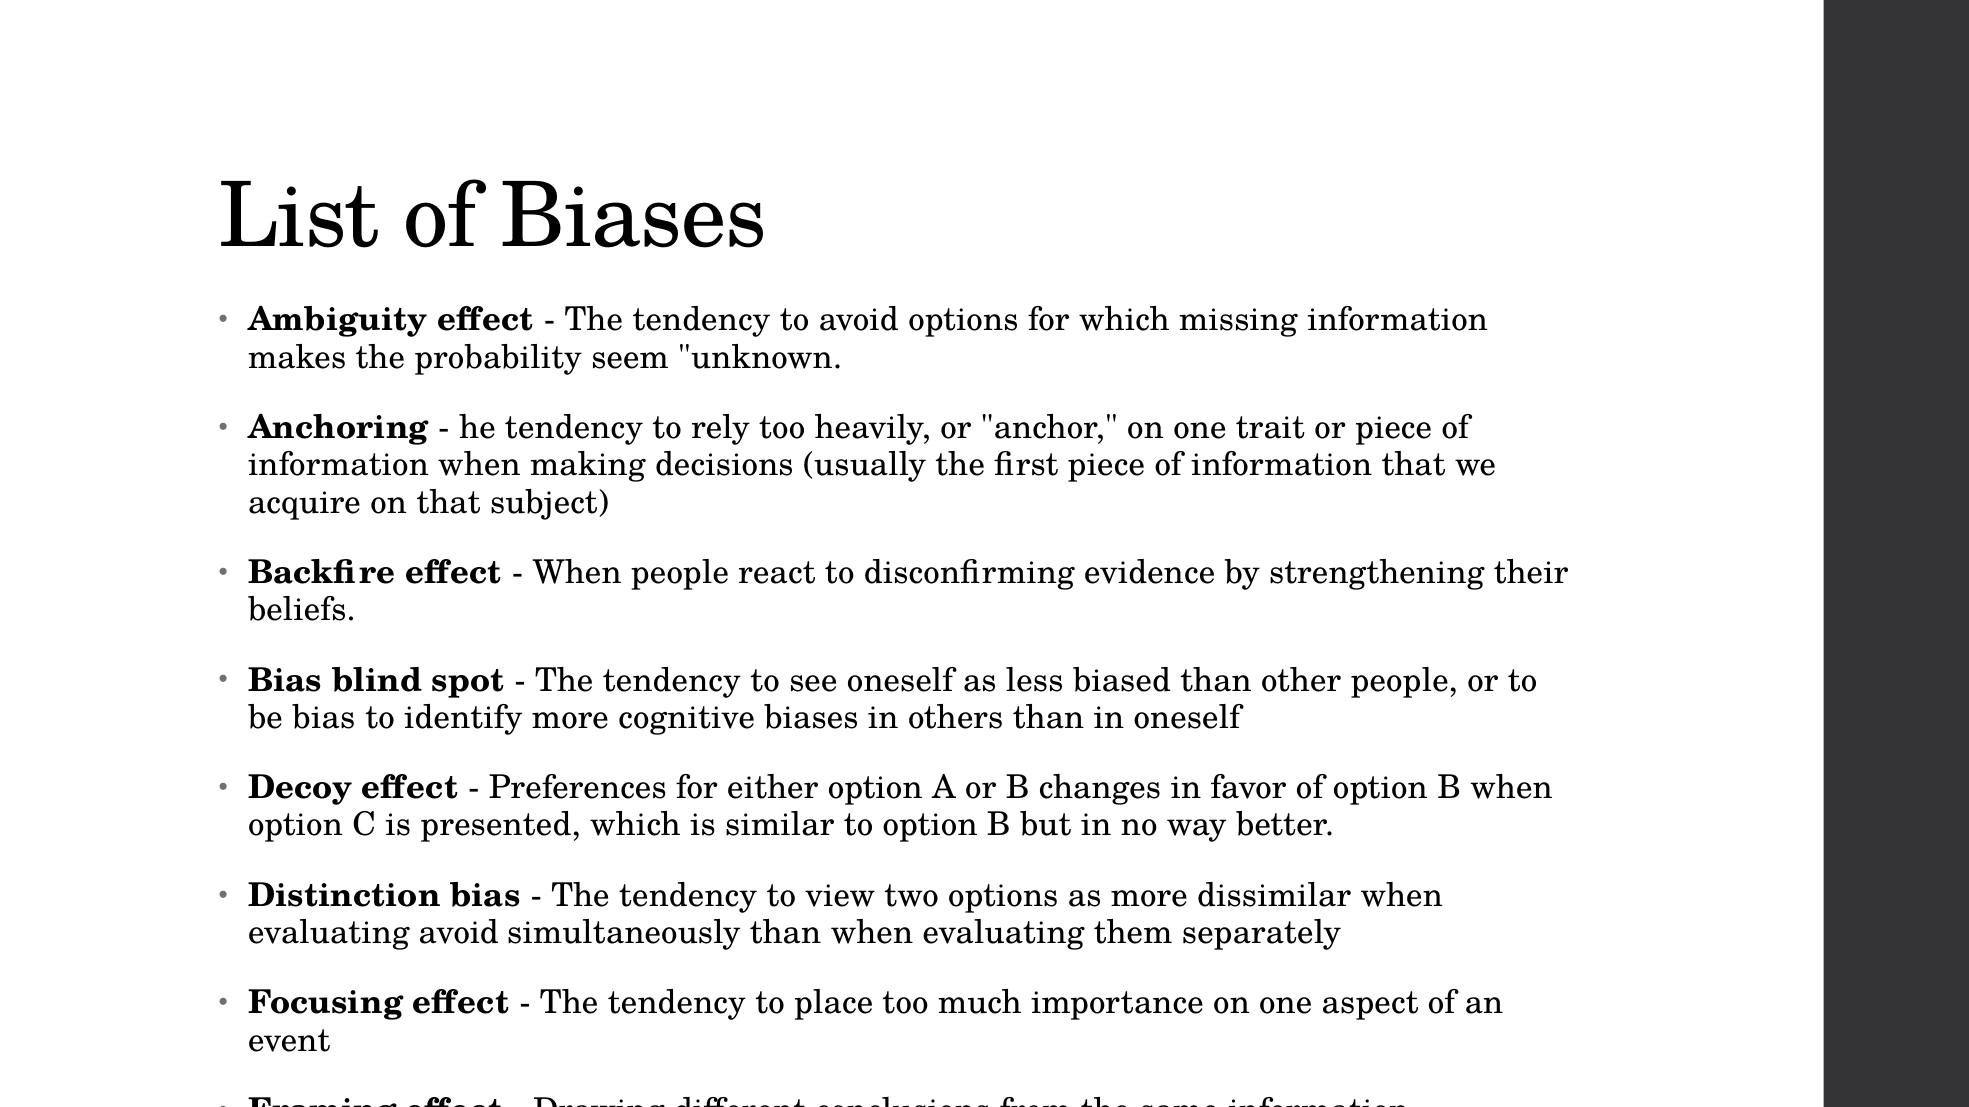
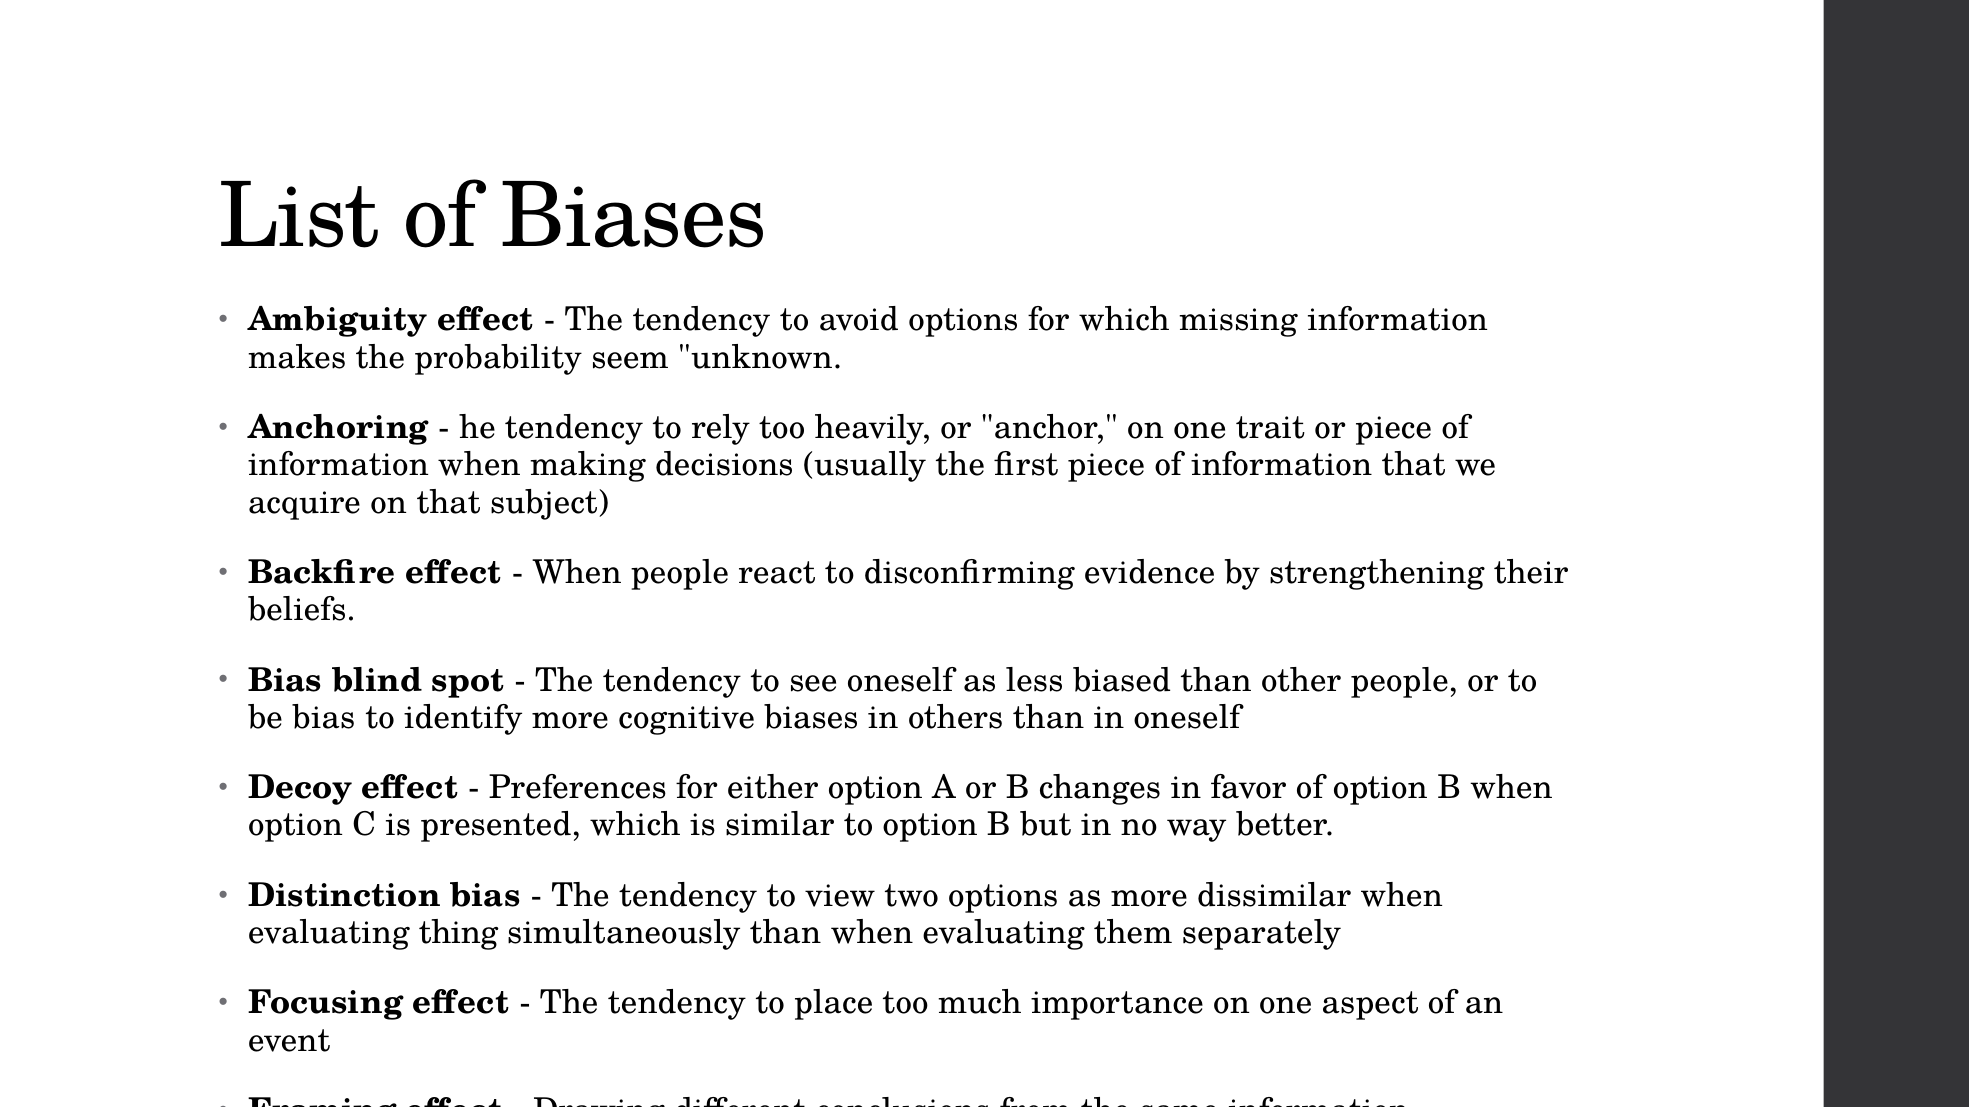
evaluating avoid: avoid -> thing
